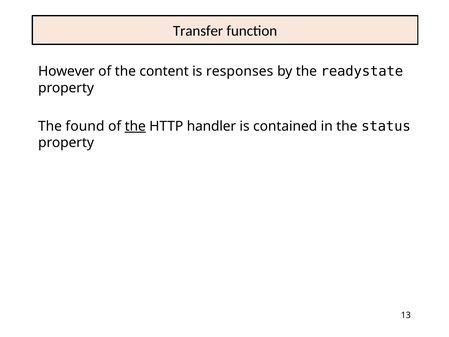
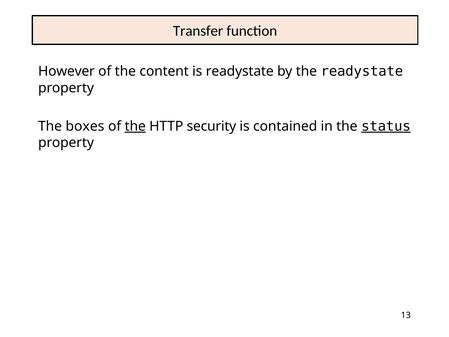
is responses: responses -> readystate
found: found -> boxes
handler: handler -> security
status underline: none -> present
